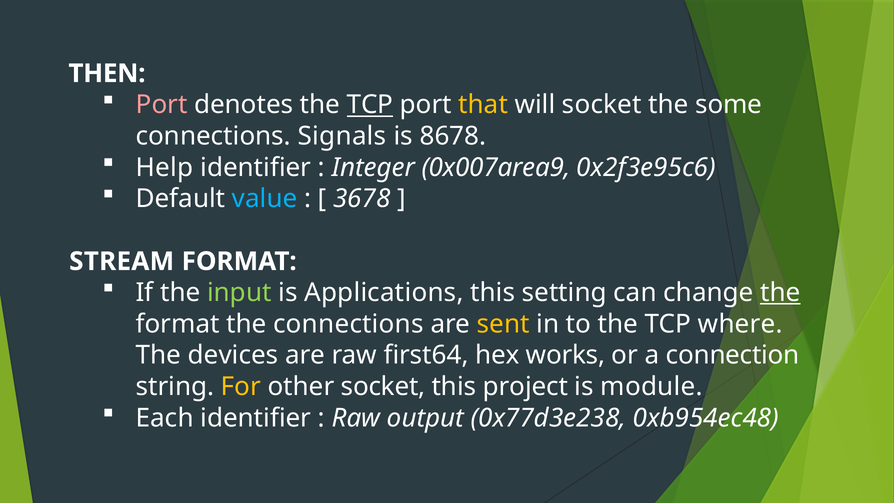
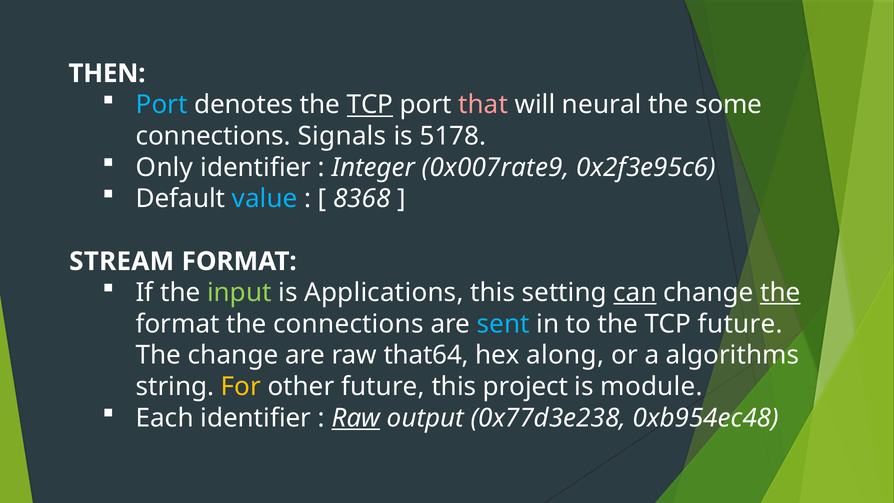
Port at (162, 105) colour: pink -> light blue
that colour: yellow -> pink
will socket: socket -> neural
8678: 8678 -> 5178
Help: Help -> Only
0x007area9: 0x007area9 -> 0x007rate9
3678: 3678 -> 8368
can underline: none -> present
sent colour: yellow -> light blue
TCP where: where -> future
The devices: devices -> change
first64: first64 -> that64
works: works -> along
connection: connection -> algorithms
other socket: socket -> future
Raw at (356, 418) underline: none -> present
